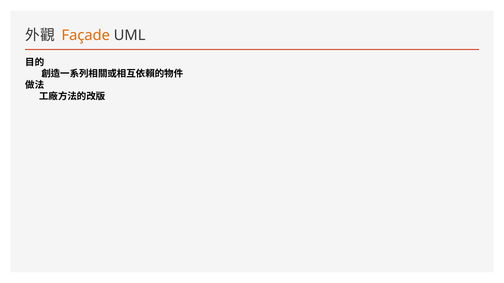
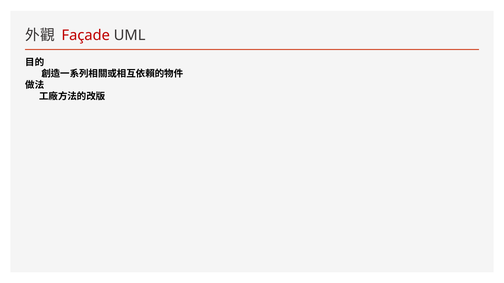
Façade colour: orange -> red
